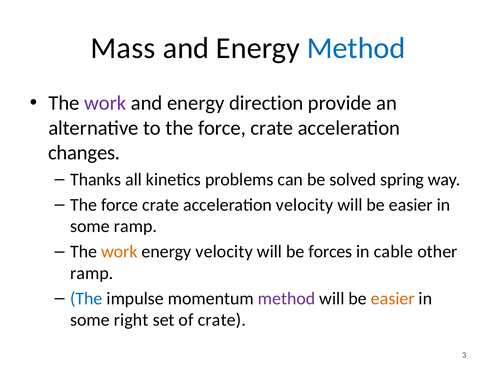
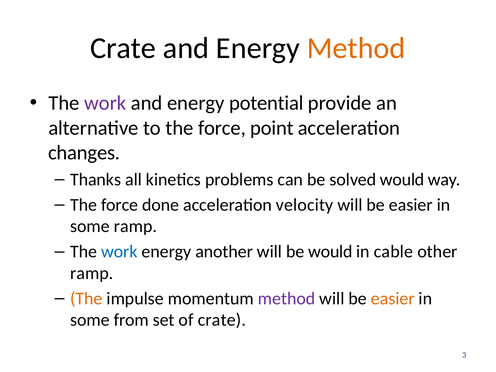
Mass at (123, 48): Mass -> Crate
Method at (356, 48) colour: blue -> orange
direction: direction -> potential
to the force crate: crate -> point
solved spring: spring -> would
crate at (161, 205): crate -> done
work at (119, 252) colour: orange -> blue
energy velocity: velocity -> another
be forces: forces -> would
The at (86, 299) colour: blue -> orange
right: right -> from
